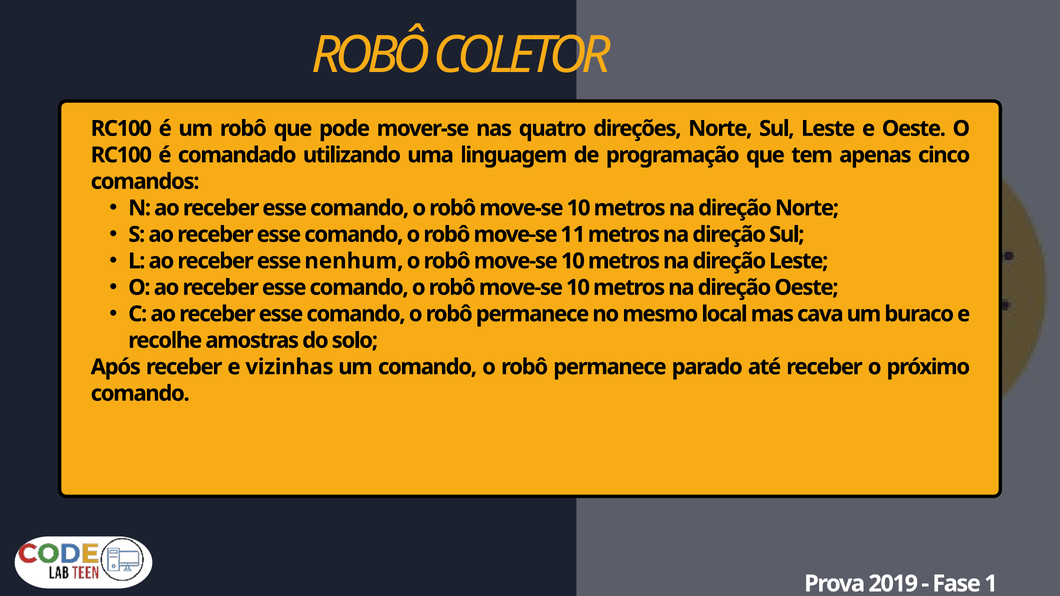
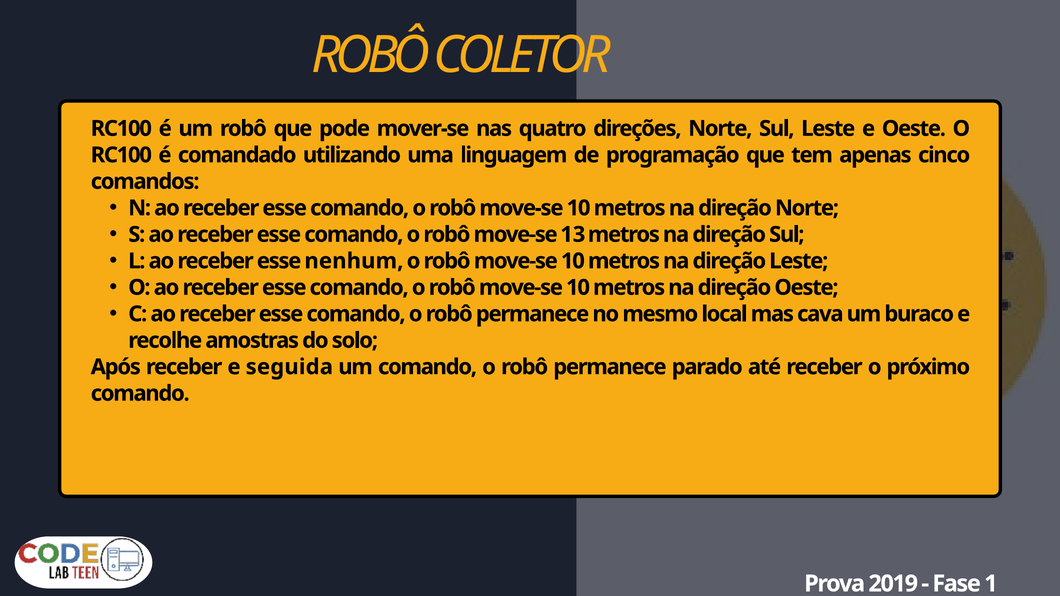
11: 11 -> 13
vizinhas: vizinhas -> seguida
